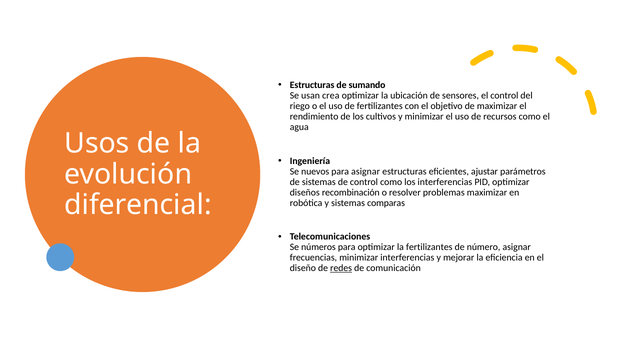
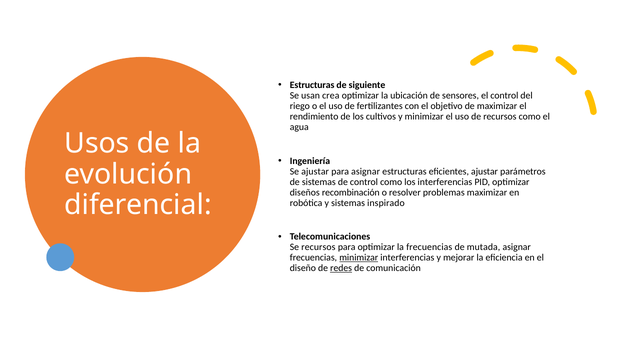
sumando: sumando -> siguiente
Se nuevos: nuevos -> ajustar
comparas: comparas -> inspirado
Se números: números -> recursos
la fertilizantes: fertilizantes -> frecuencias
número: número -> mutada
minimizar at (359, 258) underline: none -> present
